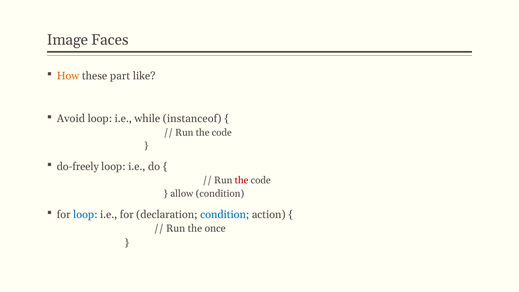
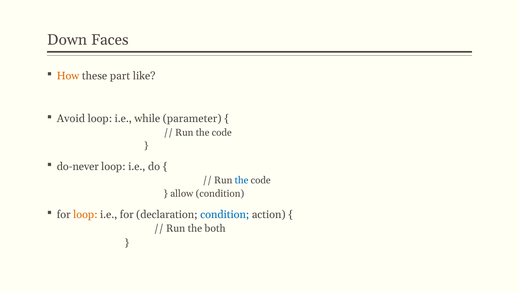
Image: Image -> Down
instanceof: instanceof -> parameter
do-freely: do-freely -> do-never
the at (242, 180) colour: red -> blue
loop at (85, 214) colour: blue -> orange
once: once -> both
